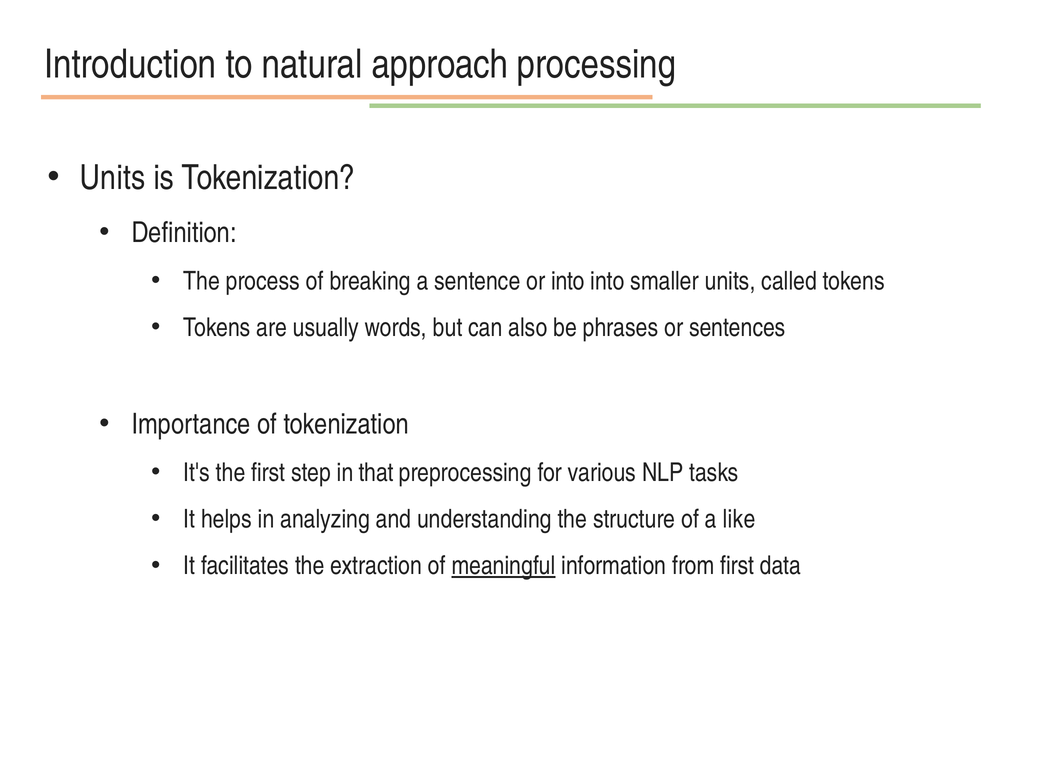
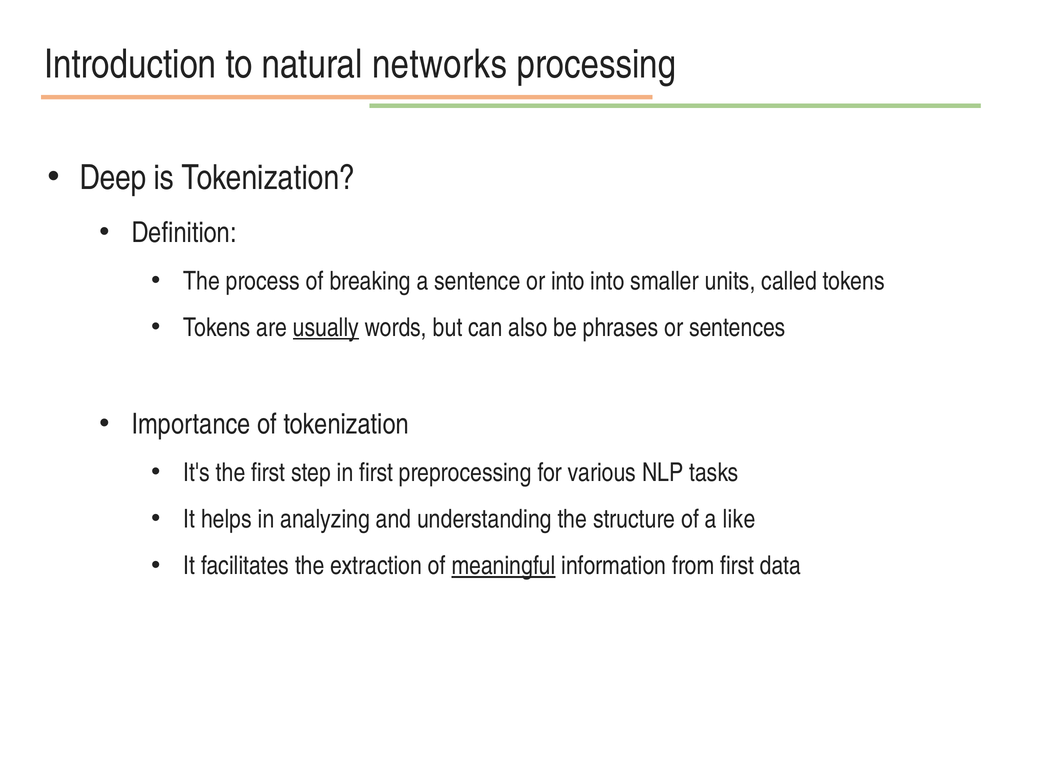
approach: approach -> networks
Units at (113, 178): Units -> Deep
usually underline: none -> present
in that: that -> first
